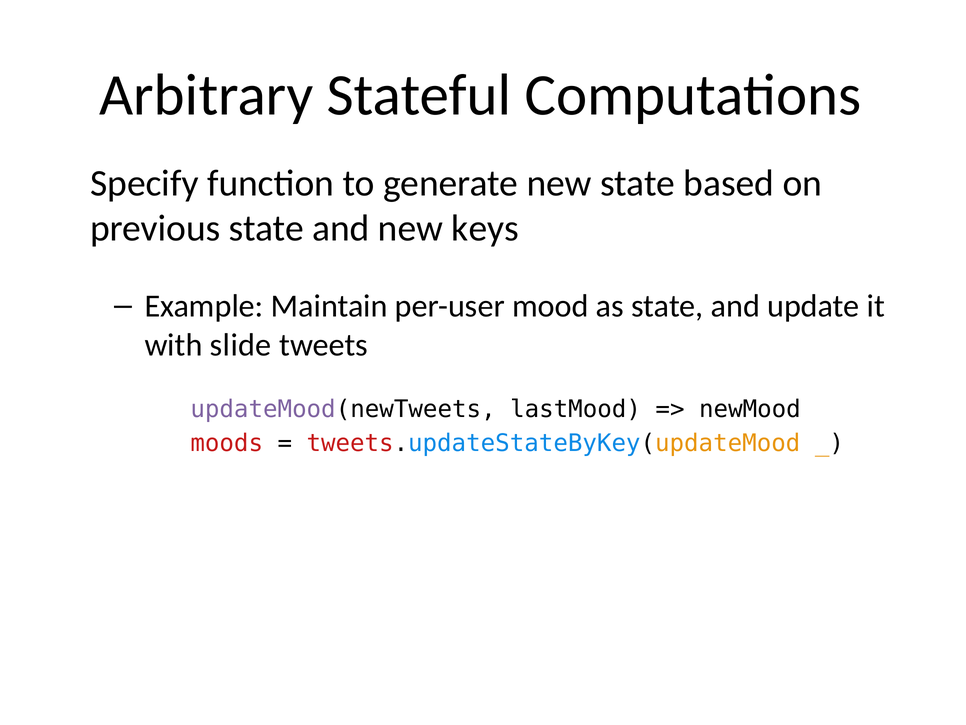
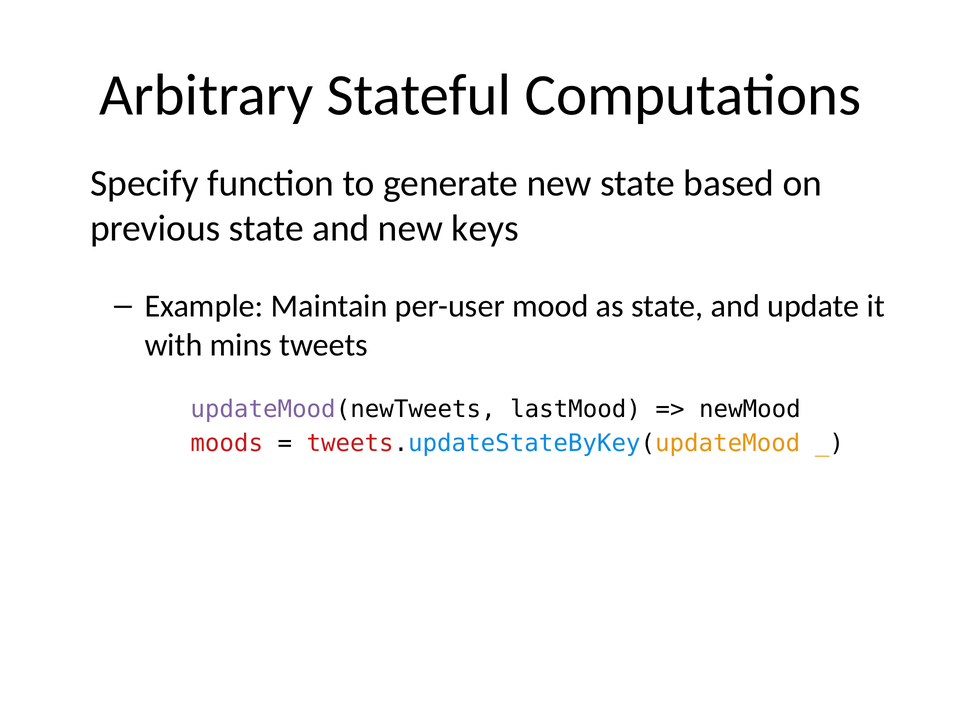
slide: slide -> mins
